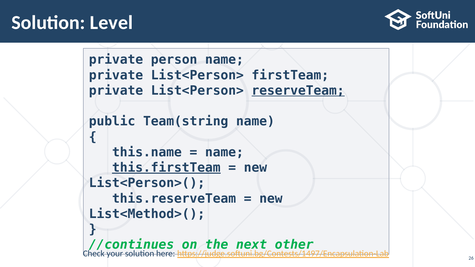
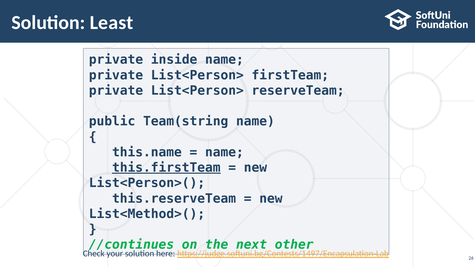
Level: Level -> Least
person: person -> inside
reserveTeam underline: present -> none
